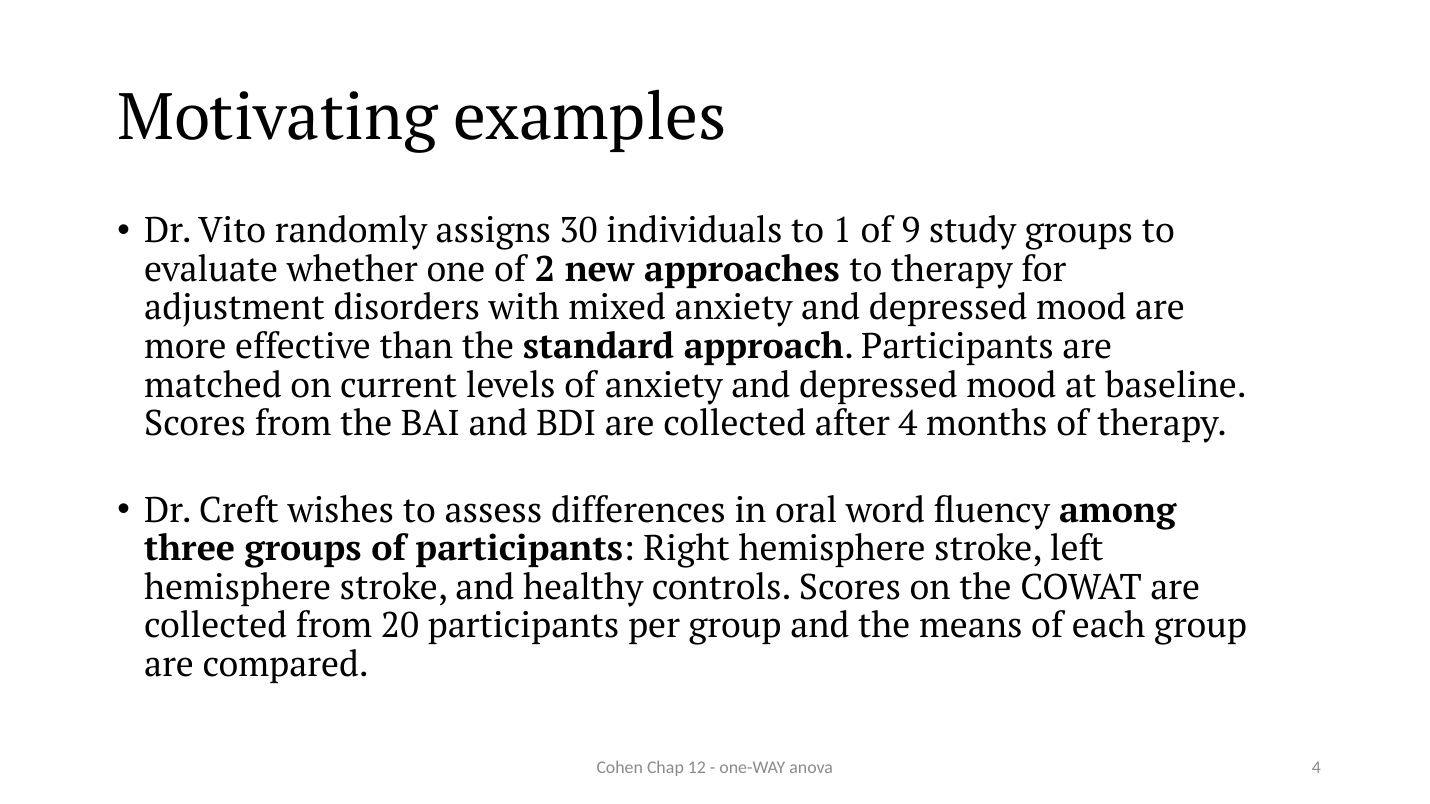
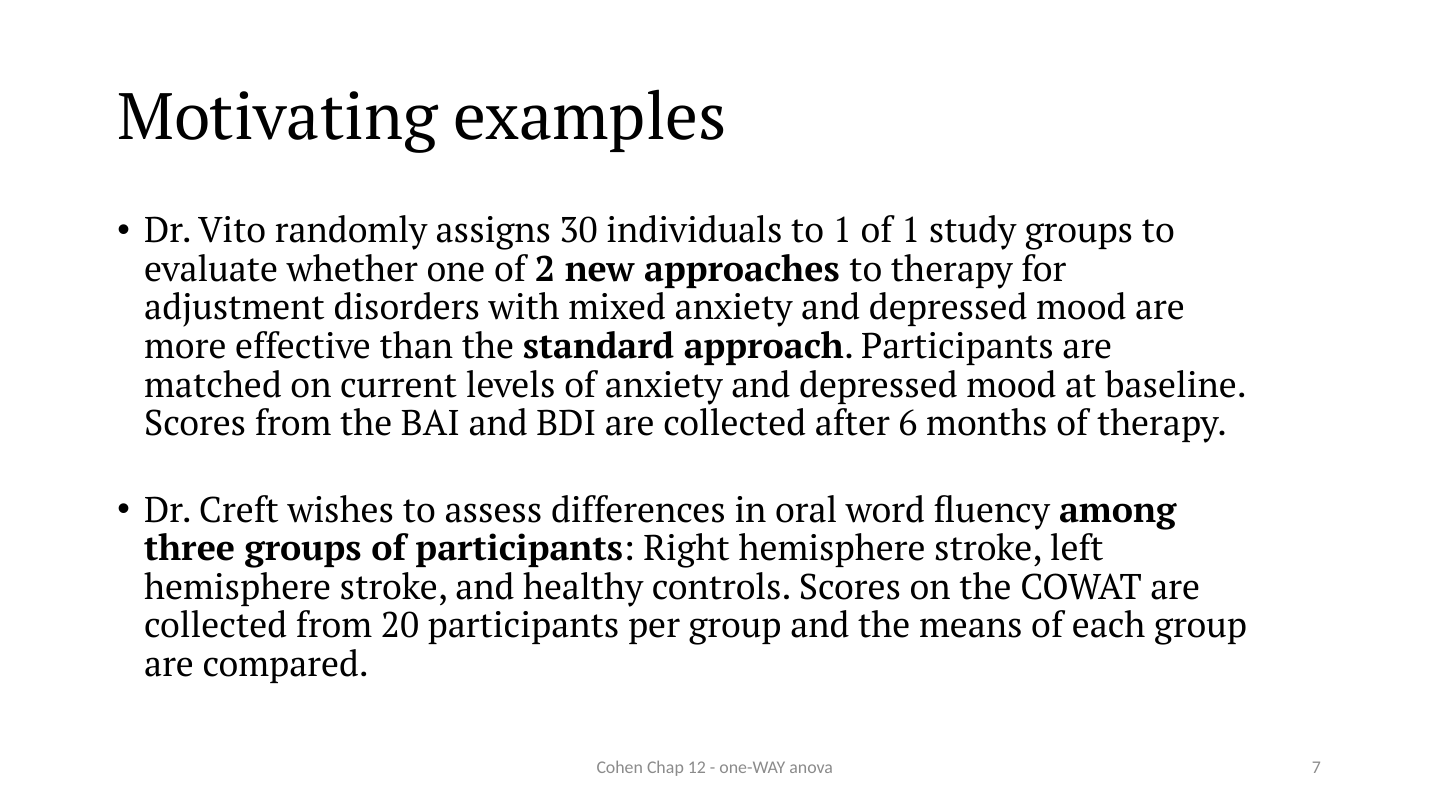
of 9: 9 -> 1
after 4: 4 -> 6
anova 4: 4 -> 7
